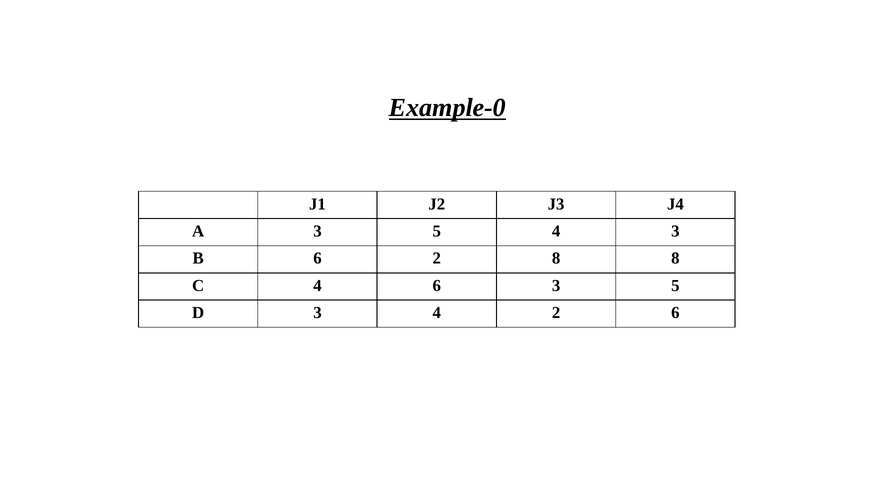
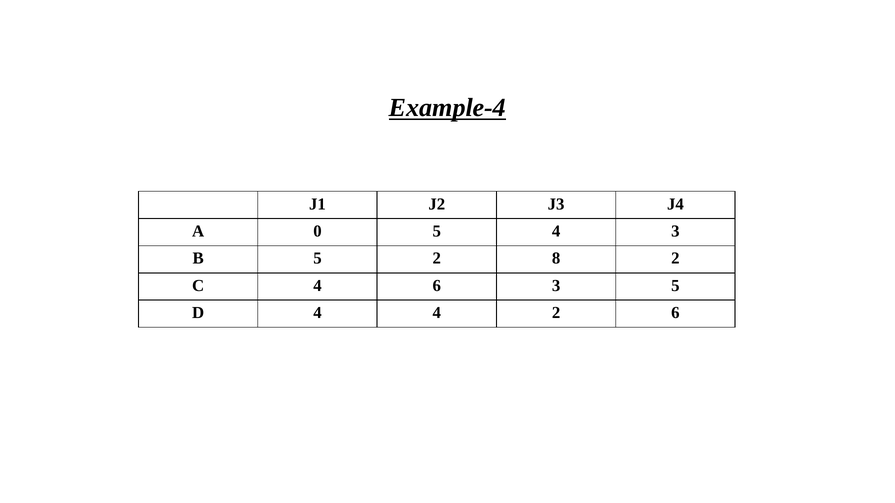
Example-0: Example-0 -> Example-4
A 3: 3 -> 0
B 6: 6 -> 5
8 8: 8 -> 2
D 3: 3 -> 4
